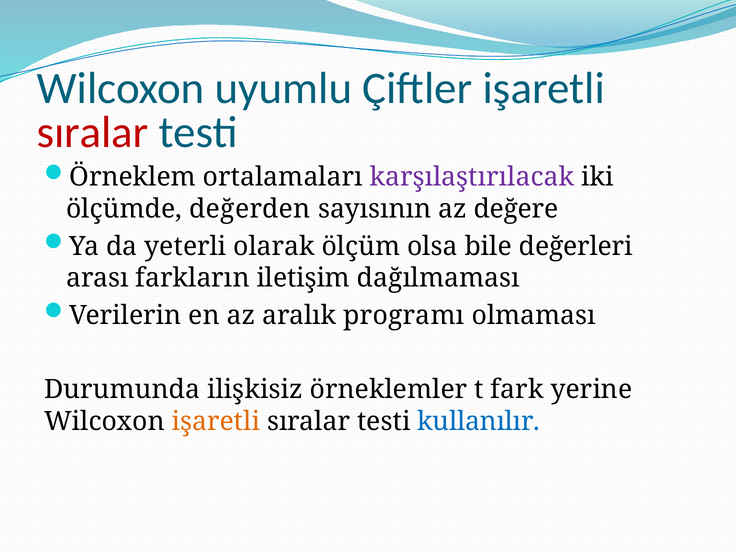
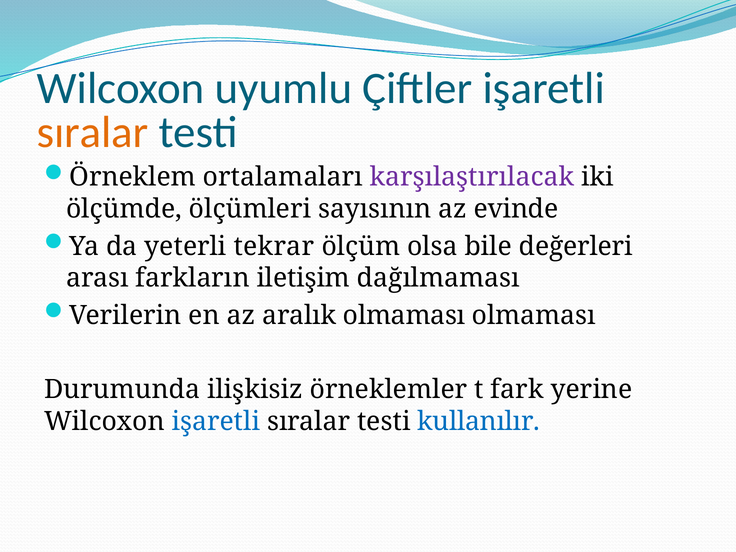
sıralar at (93, 133) colour: red -> orange
değerden: değerden -> ölçümleri
değere: değere -> evinde
olarak: olarak -> tekrar
aralık programı: programı -> olmaması
işaretli at (216, 422) colour: orange -> blue
